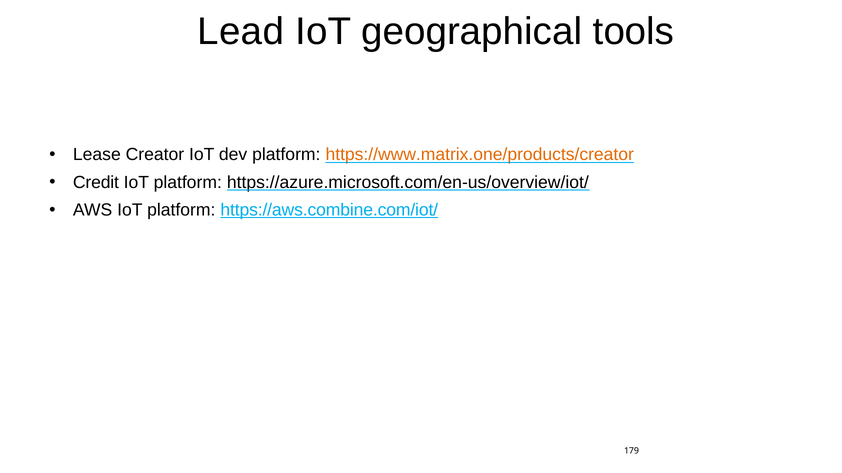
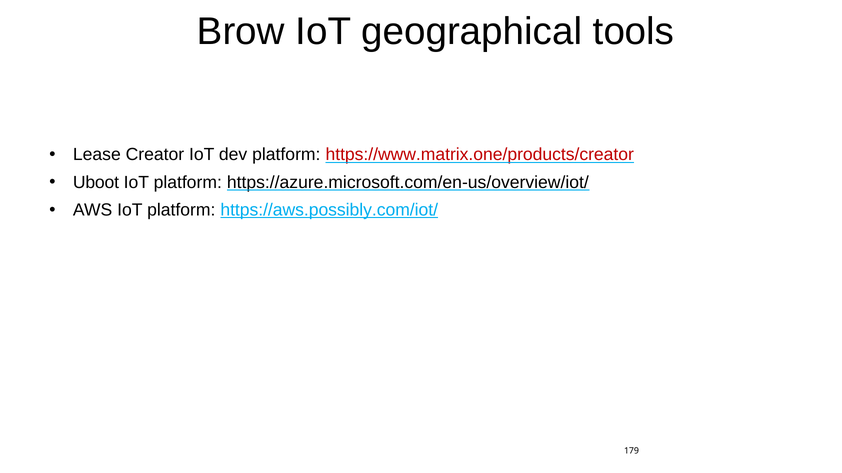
Lead: Lead -> Brow
https://www.matrix.one/products/creator colour: orange -> red
Credit: Credit -> Uboot
https://aws.combine.com/iot/: https://aws.combine.com/iot/ -> https://aws.possibly.com/iot/
